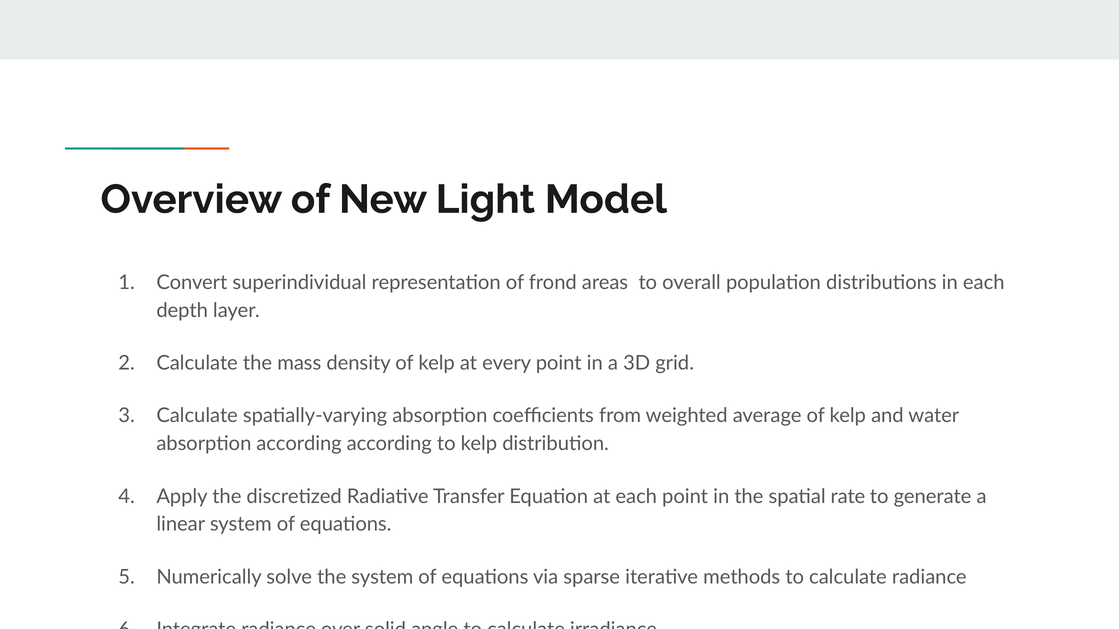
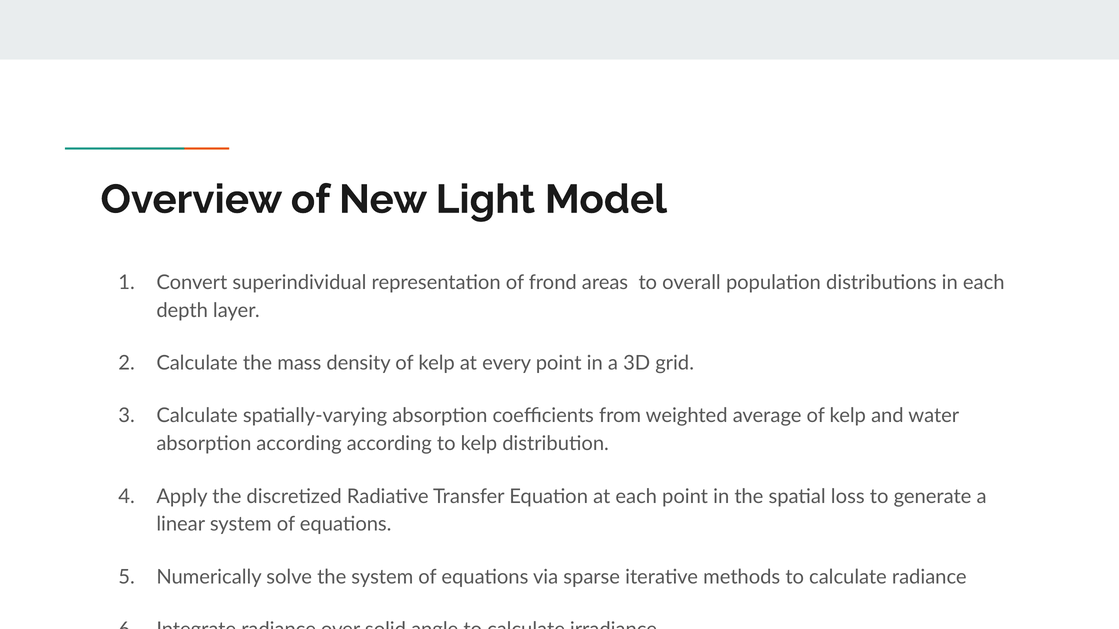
rate: rate -> loss
